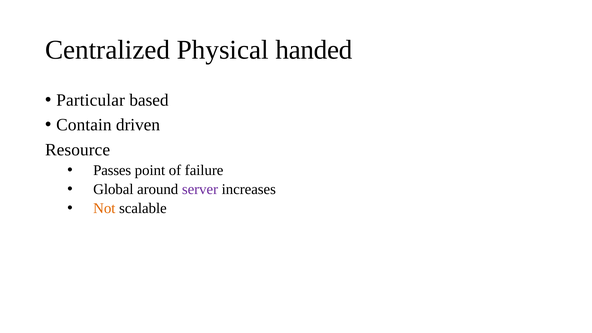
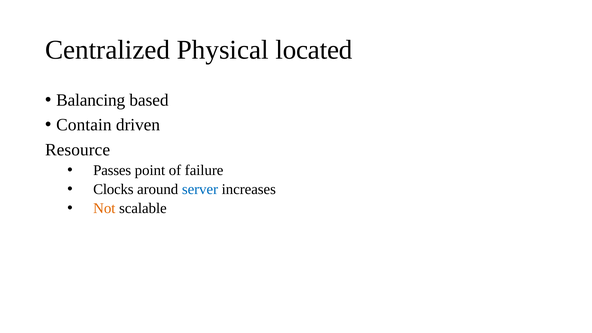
handed: handed -> located
Particular: Particular -> Balancing
Global: Global -> Clocks
server colour: purple -> blue
